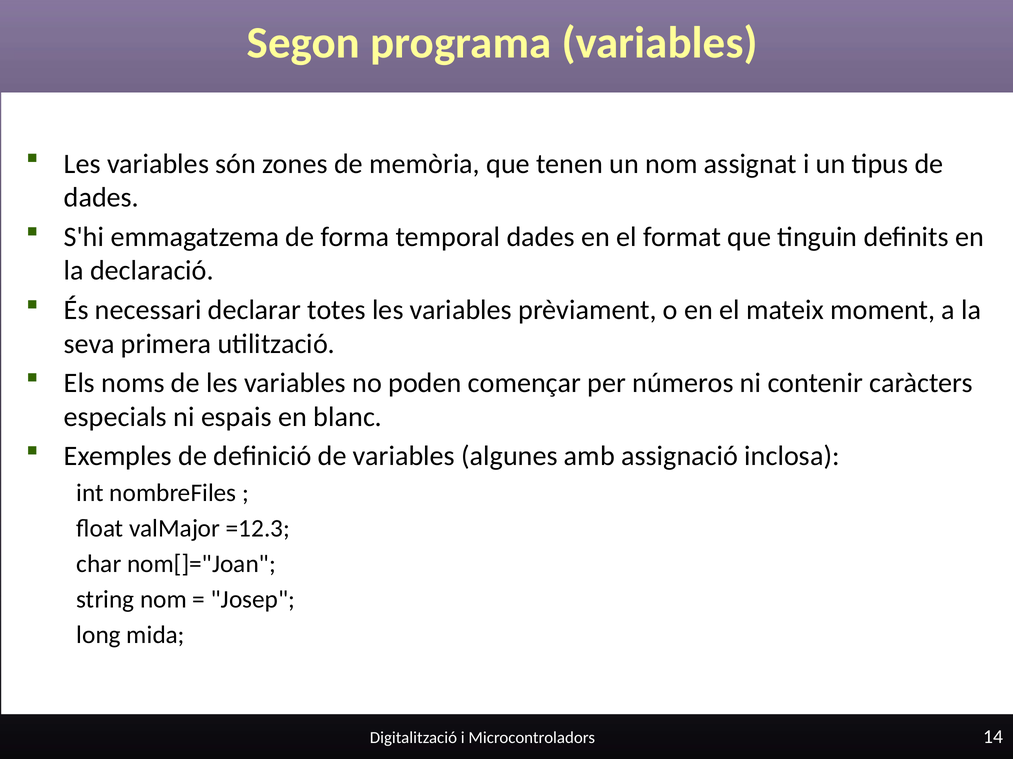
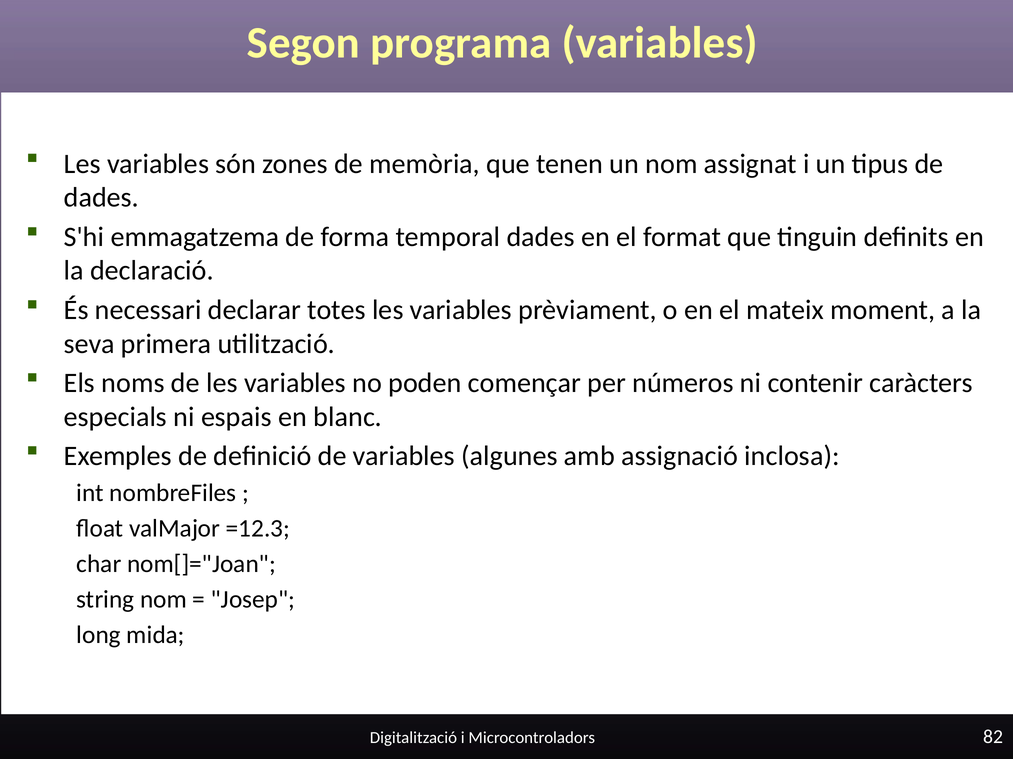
14: 14 -> 82
